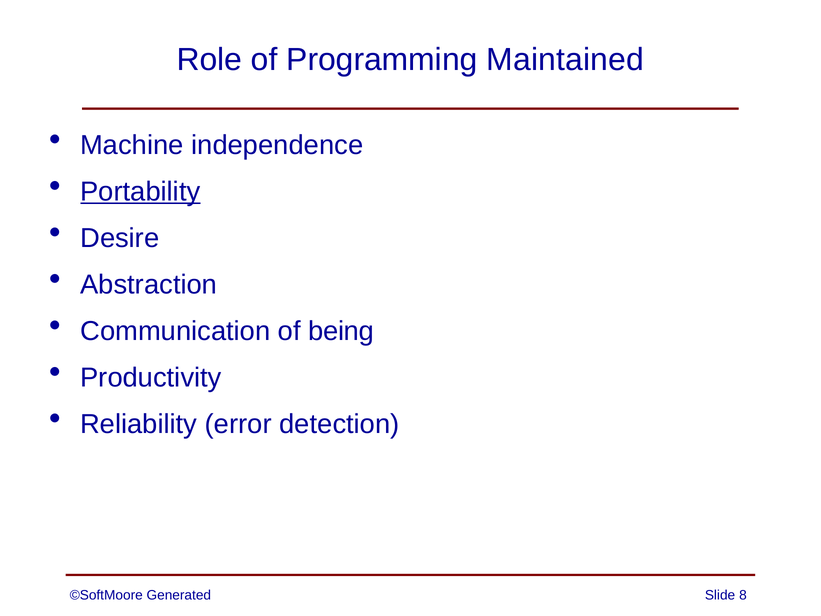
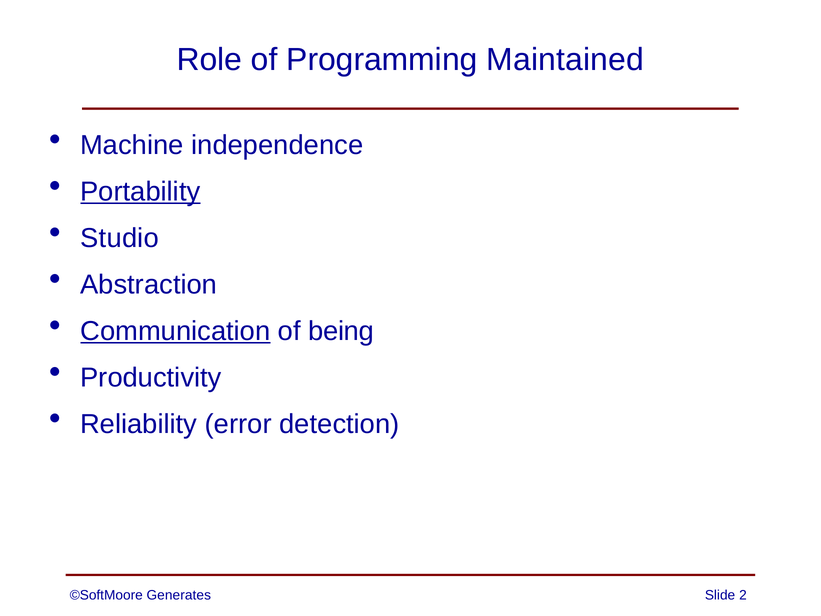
Desire: Desire -> Studio
Communication underline: none -> present
Generated: Generated -> Generates
8: 8 -> 2
